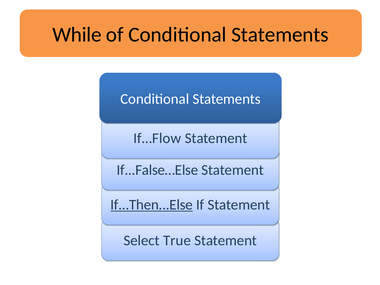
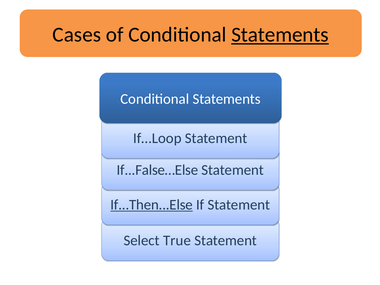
While: While -> Cases
Statements at (280, 35) underline: none -> present
If…Flow: If…Flow -> If…Loop
